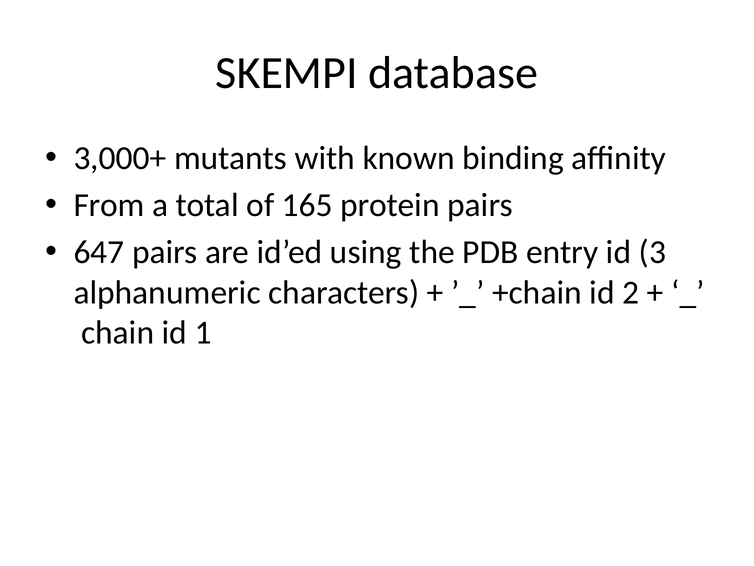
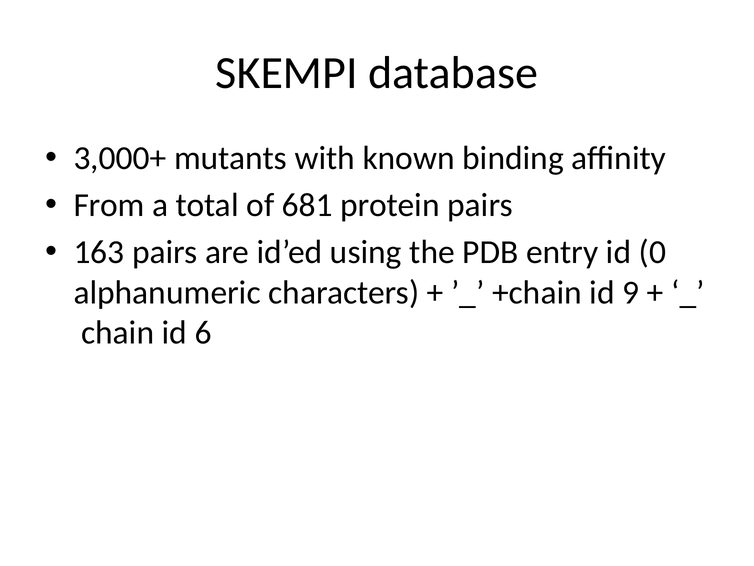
165: 165 -> 681
647: 647 -> 163
3: 3 -> 0
2: 2 -> 9
1: 1 -> 6
